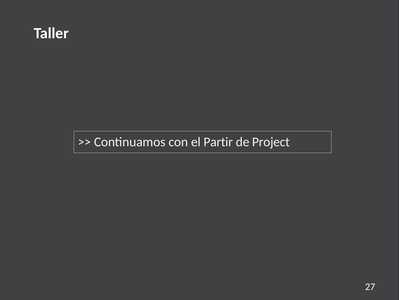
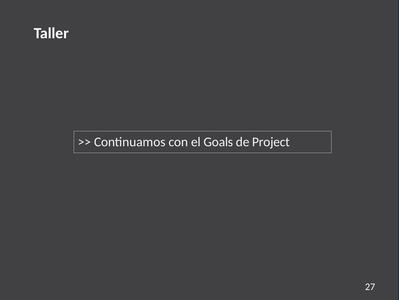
Partir: Partir -> Goals
